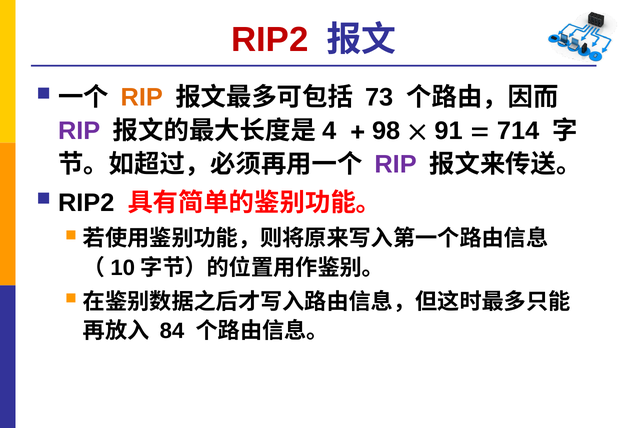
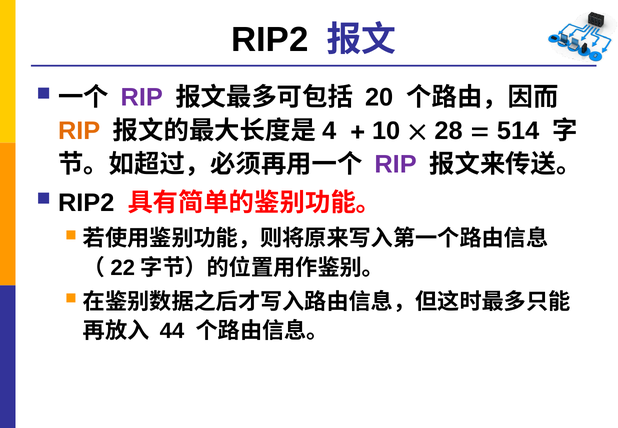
RIP2 at (270, 40) colour: red -> black
RIP at (142, 98) colour: orange -> purple
73: 73 -> 20
RIP at (79, 131) colour: purple -> orange
98: 98 -> 10
91: 91 -> 28
714: 714 -> 514
10: 10 -> 22
84: 84 -> 44
